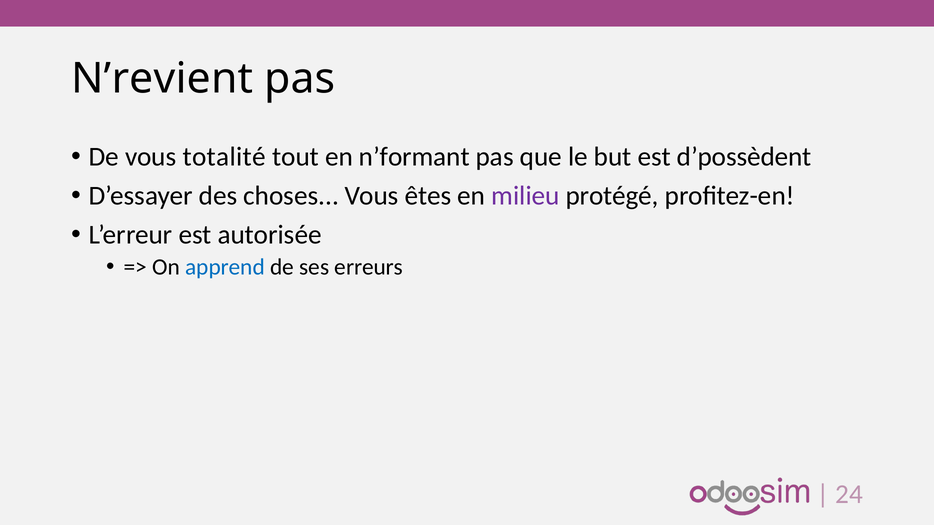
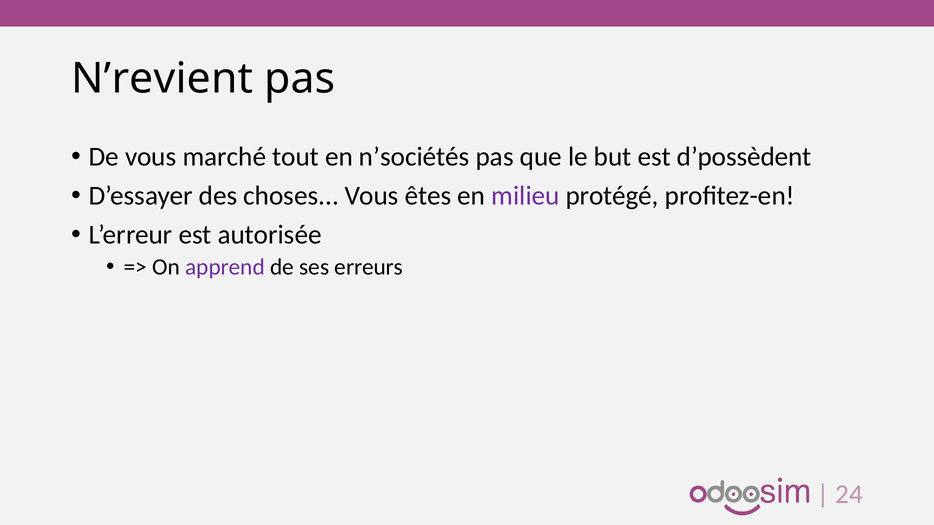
totalité: totalité -> marché
n’formant: n’formant -> n’sociétés
apprend colour: blue -> purple
